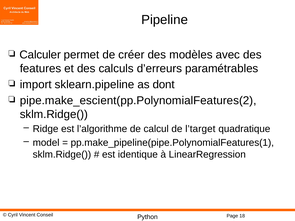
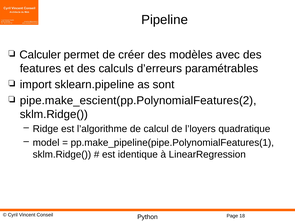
dont: dont -> sont
l’target: l’target -> l’loyers
